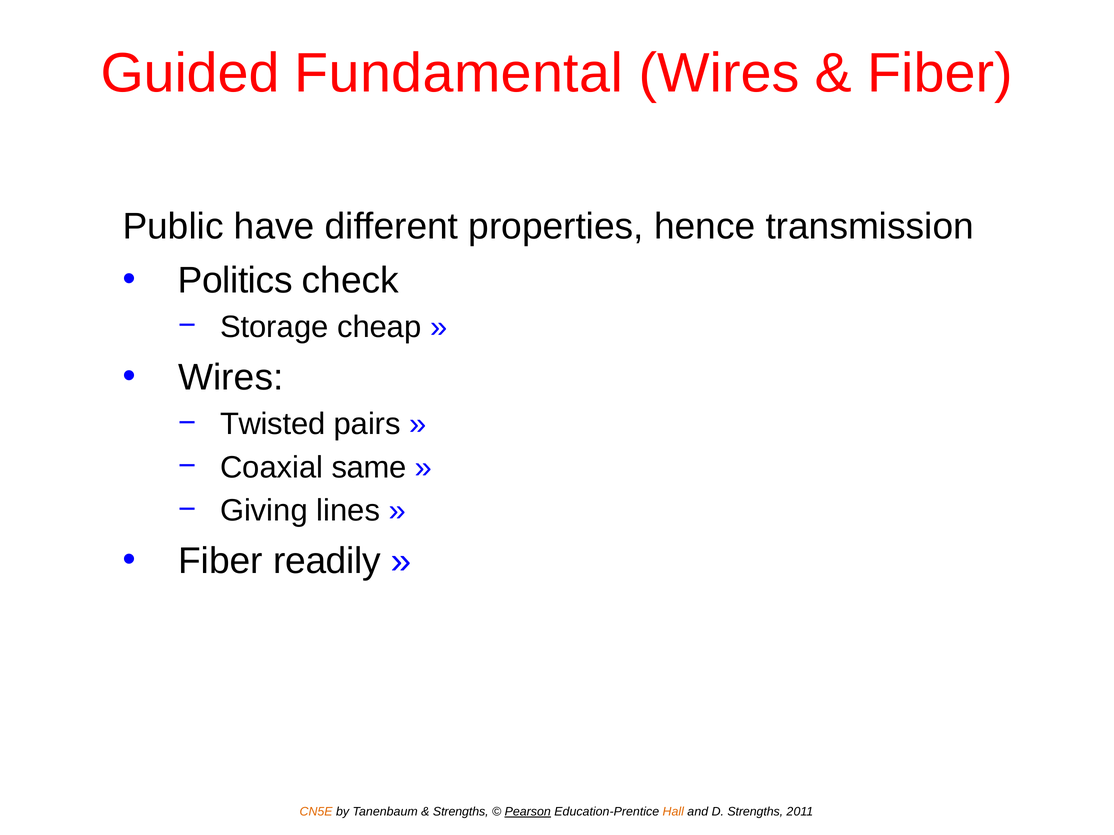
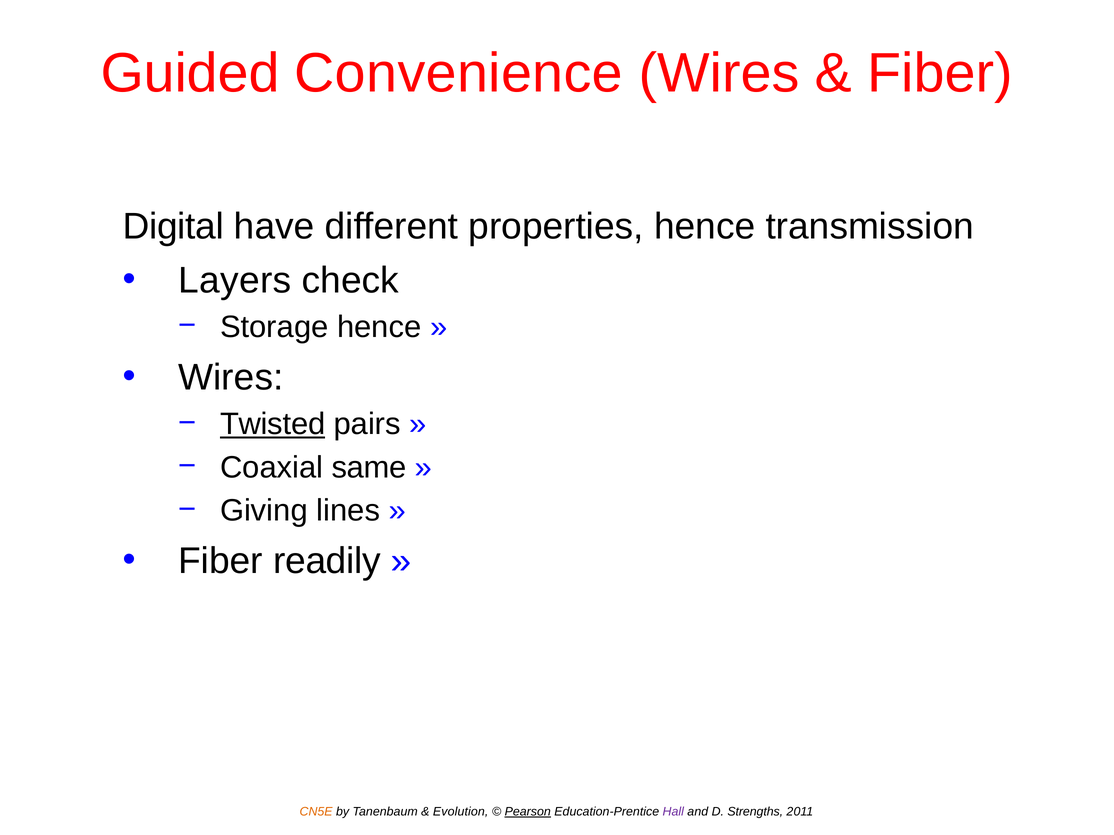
Fundamental: Fundamental -> Convenience
Public: Public -> Digital
Politics: Politics -> Layers
Storage cheap: cheap -> hence
Twisted underline: none -> present
Strengths at (461, 812): Strengths -> Evolution
Hall colour: orange -> purple
